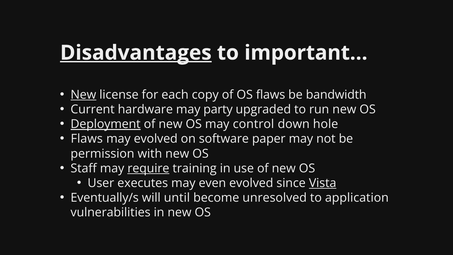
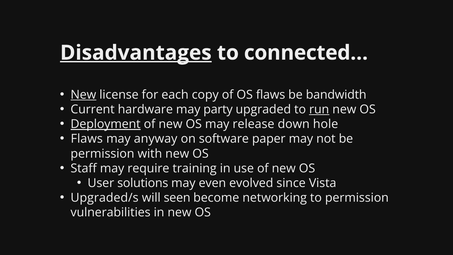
important…: important… -> connected…
run underline: none -> present
control: control -> release
may evolved: evolved -> anyway
require underline: present -> none
executes: executes -> solutions
Vista underline: present -> none
Eventually/s: Eventually/s -> Upgraded/s
until: until -> seen
unresolved: unresolved -> networking
to application: application -> permission
